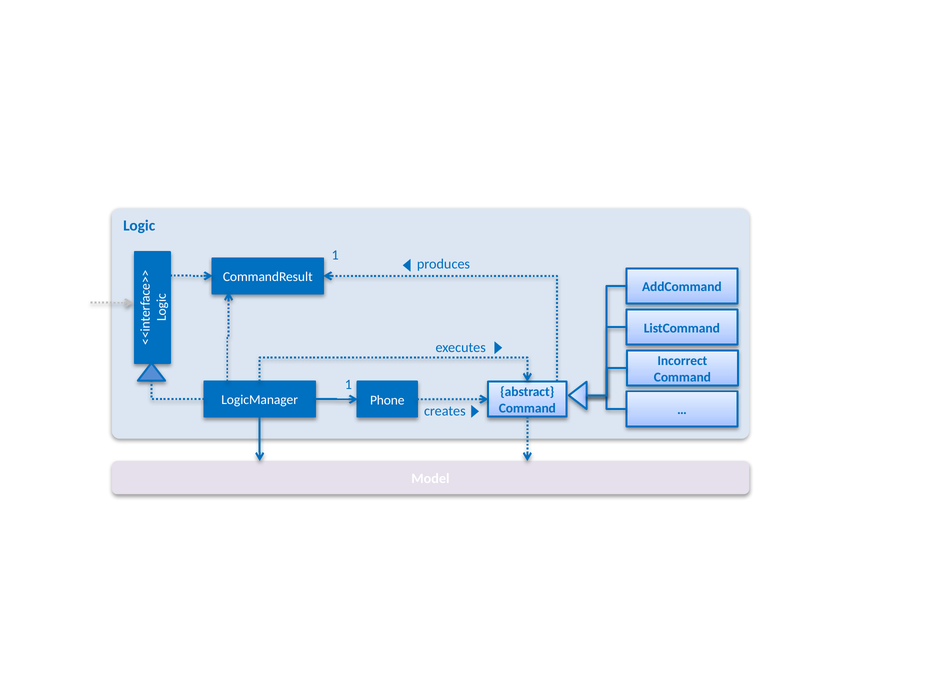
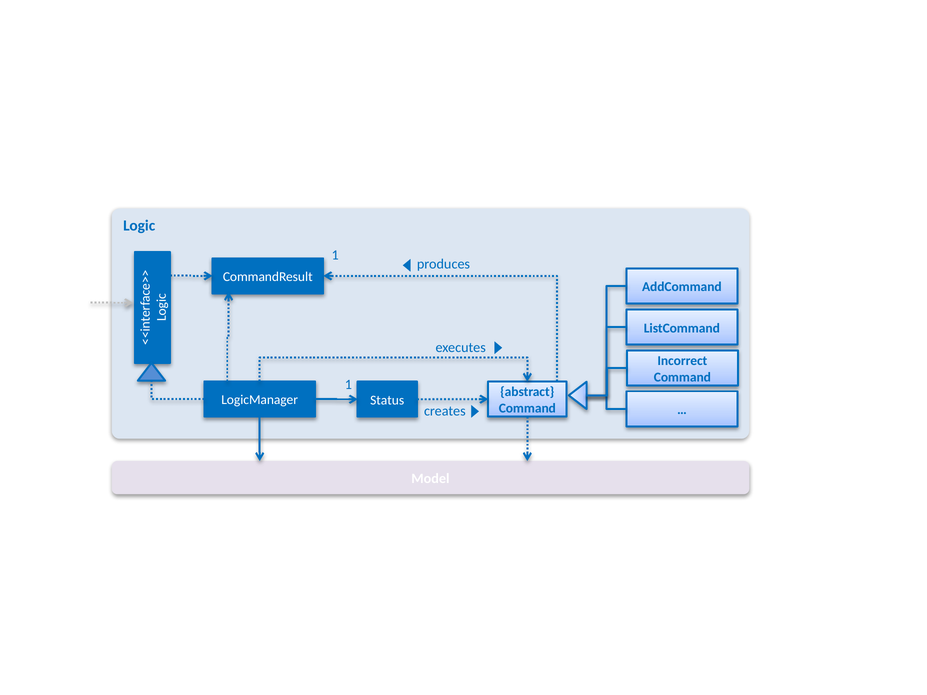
Phone: Phone -> Status
